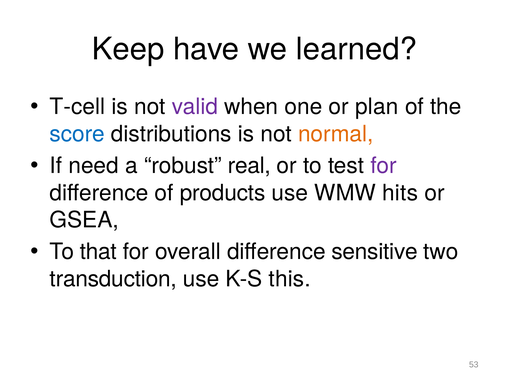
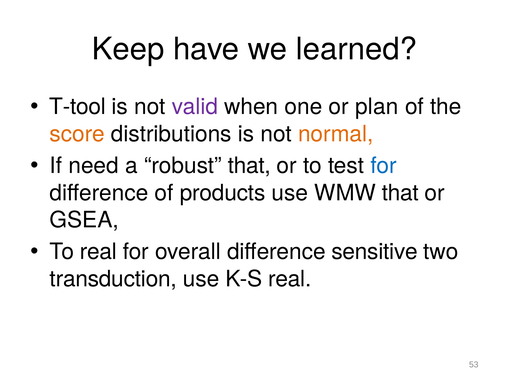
T-cell: T-cell -> T-tool
score colour: blue -> orange
robust real: real -> that
for at (384, 166) colour: purple -> blue
WMW hits: hits -> that
To that: that -> real
K-S this: this -> real
